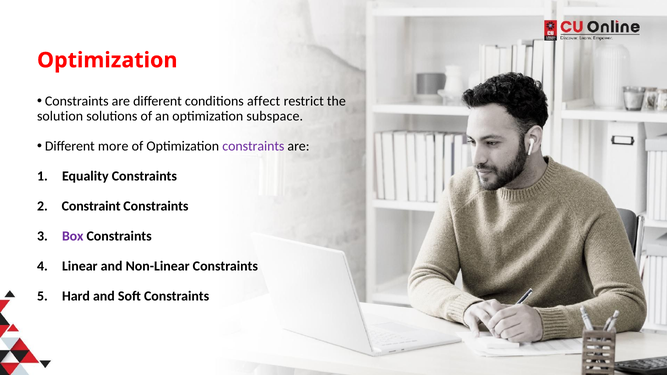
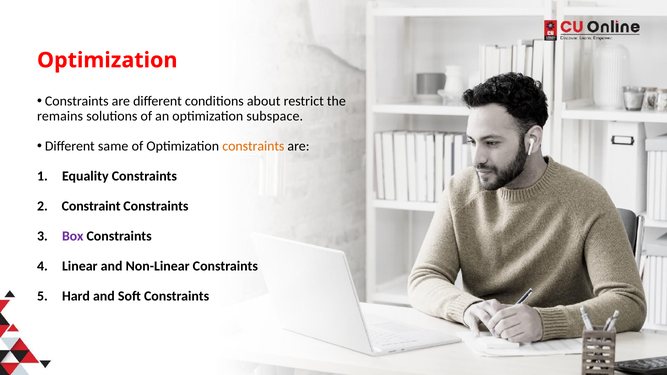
affect: affect -> about
solution: solution -> remains
more: more -> same
constraints at (253, 146) colour: purple -> orange
